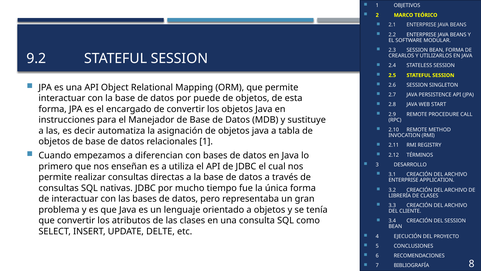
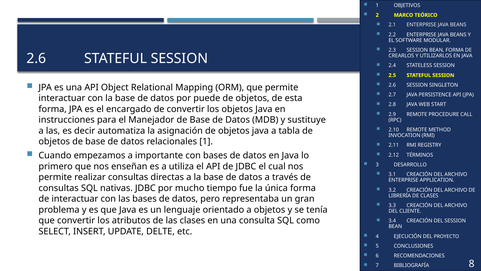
9.2 at (36, 58): 9.2 -> 2.6
diferencian: diferencian -> importante
